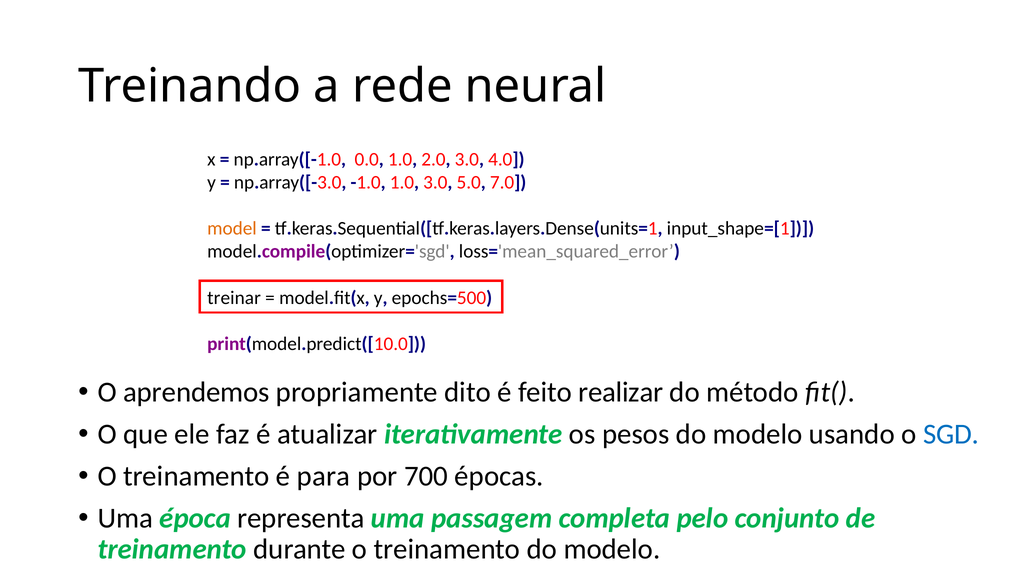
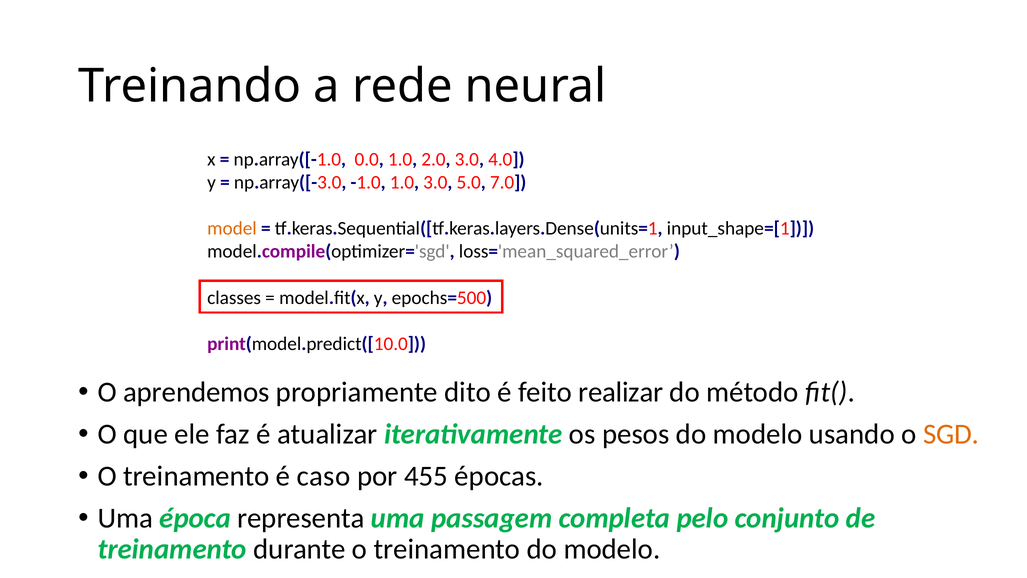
treinar: treinar -> classes
SGD colour: blue -> orange
para: para -> caso
700: 700 -> 455
